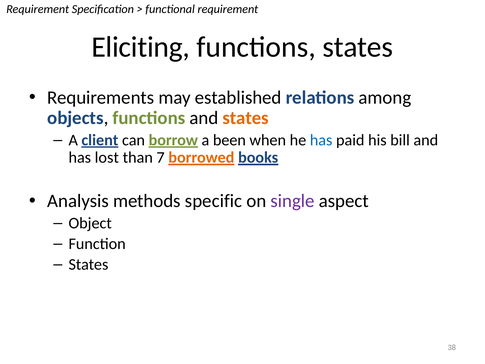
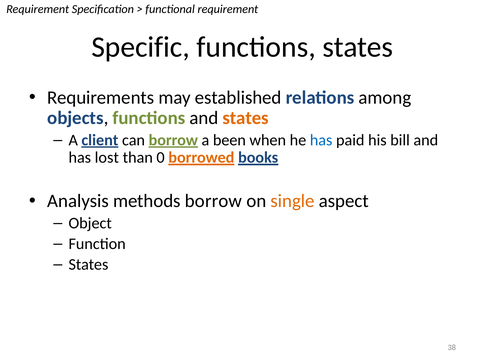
Eliciting: Eliciting -> Specific
7: 7 -> 0
methods specific: specific -> borrow
single colour: purple -> orange
